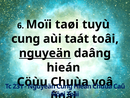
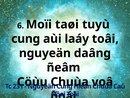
taát: taát -> laáy
nguyeän at (45, 53) underline: present -> none
hieán at (63, 67): hieán -> ñeâm
